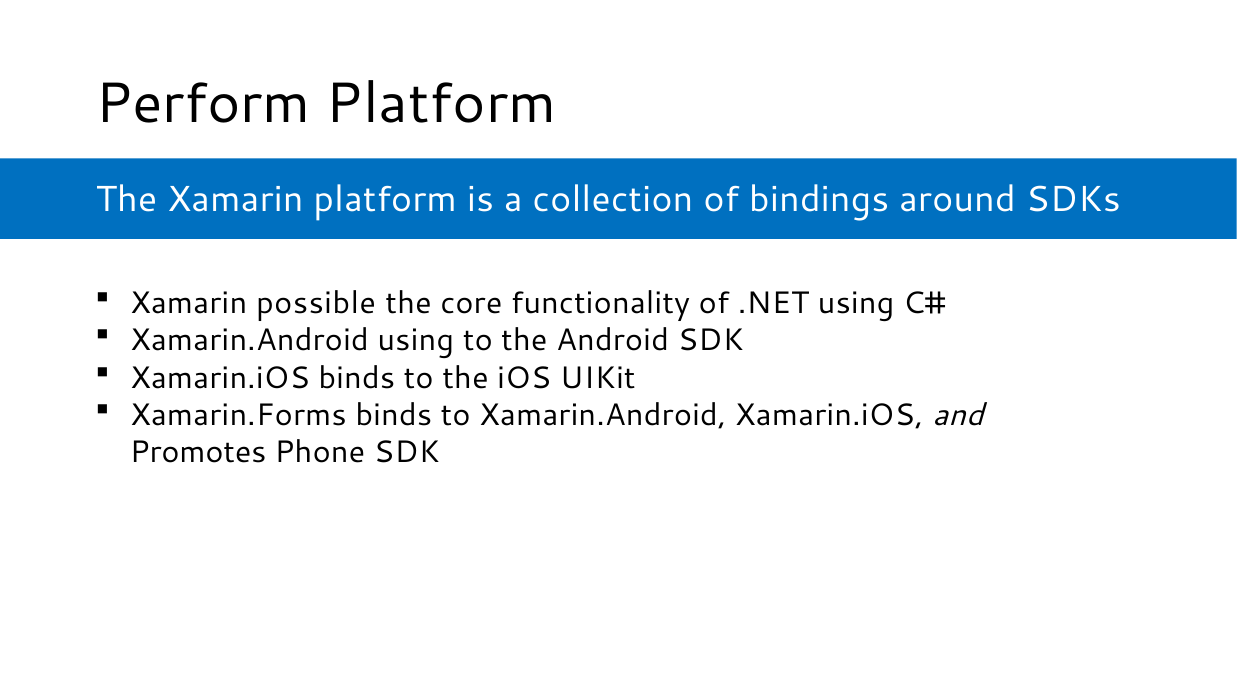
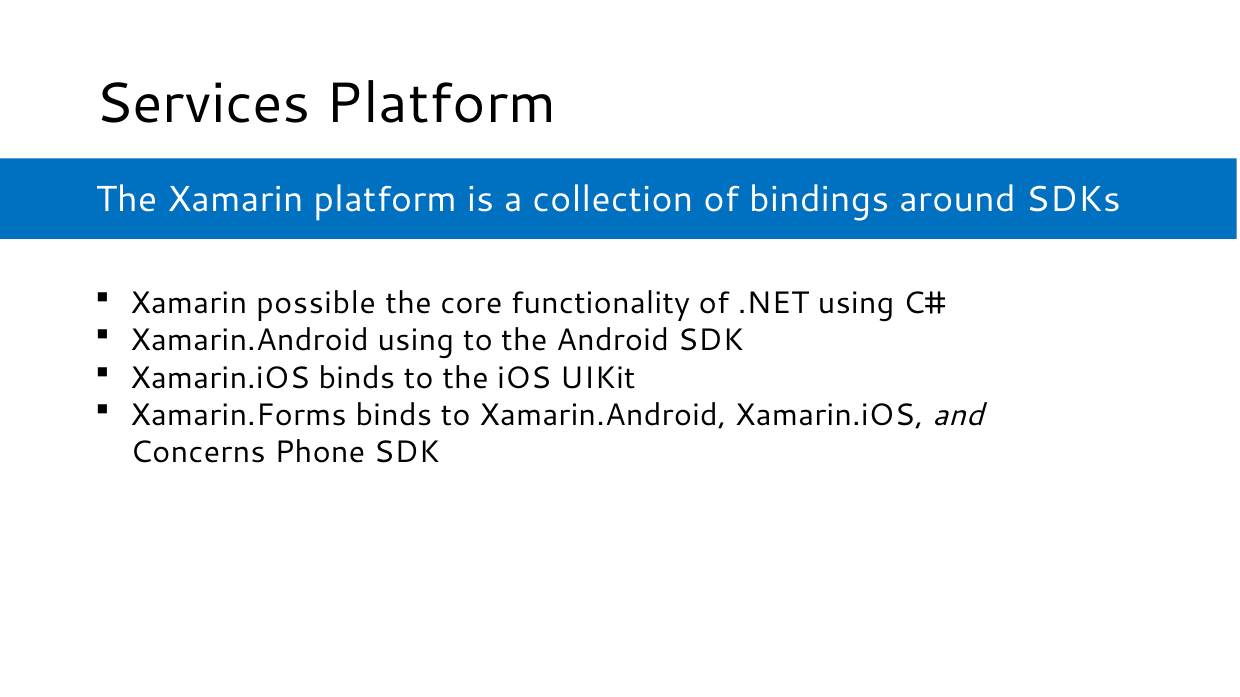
Perform: Perform -> Services
Promotes: Promotes -> Concerns
